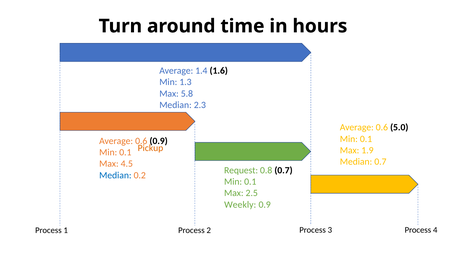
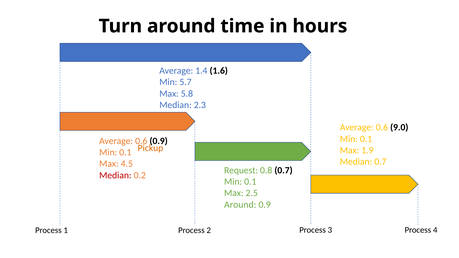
1.3: 1.3 -> 5.7
5.0: 5.0 -> 9.0
Median at (115, 175) colour: blue -> red
Weekly at (240, 205): Weekly -> Around
